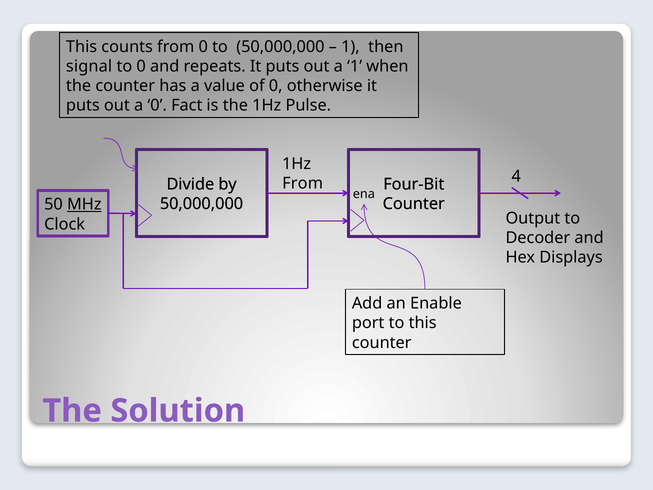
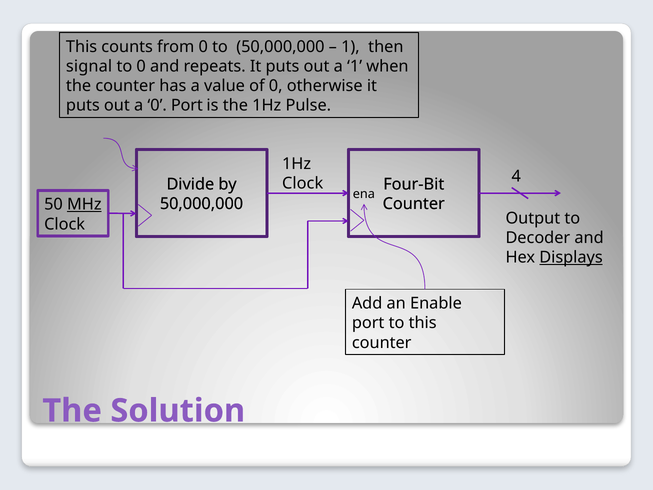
0 Fact: Fact -> Port
From at (303, 183): From -> Clock
Displays underline: none -> present
